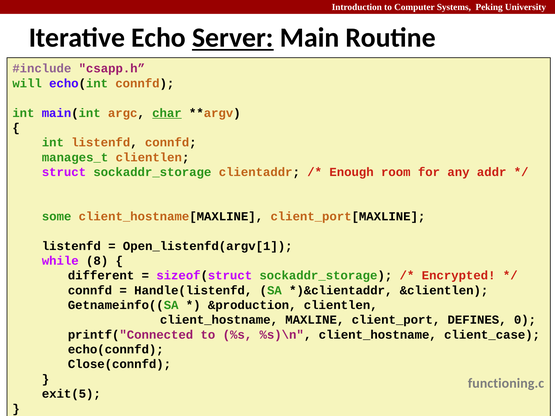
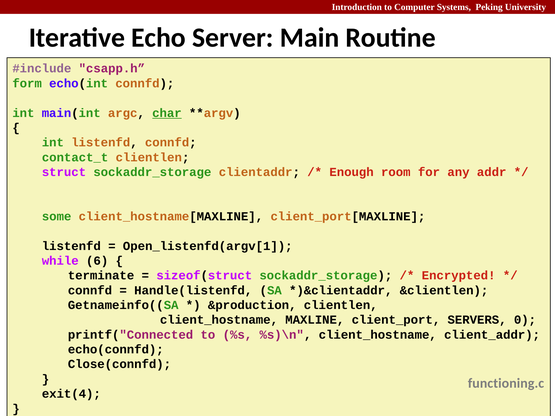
Server underline: present -> none
will: will -> form
manages_t: manages_t -> contact_t
8: 8 -> 6
different: different -> terminate
DEFINES: DEFINES -> SERVERS
client_case: client_case -> client_addr
exit(5: exit(5 -> exit(4
